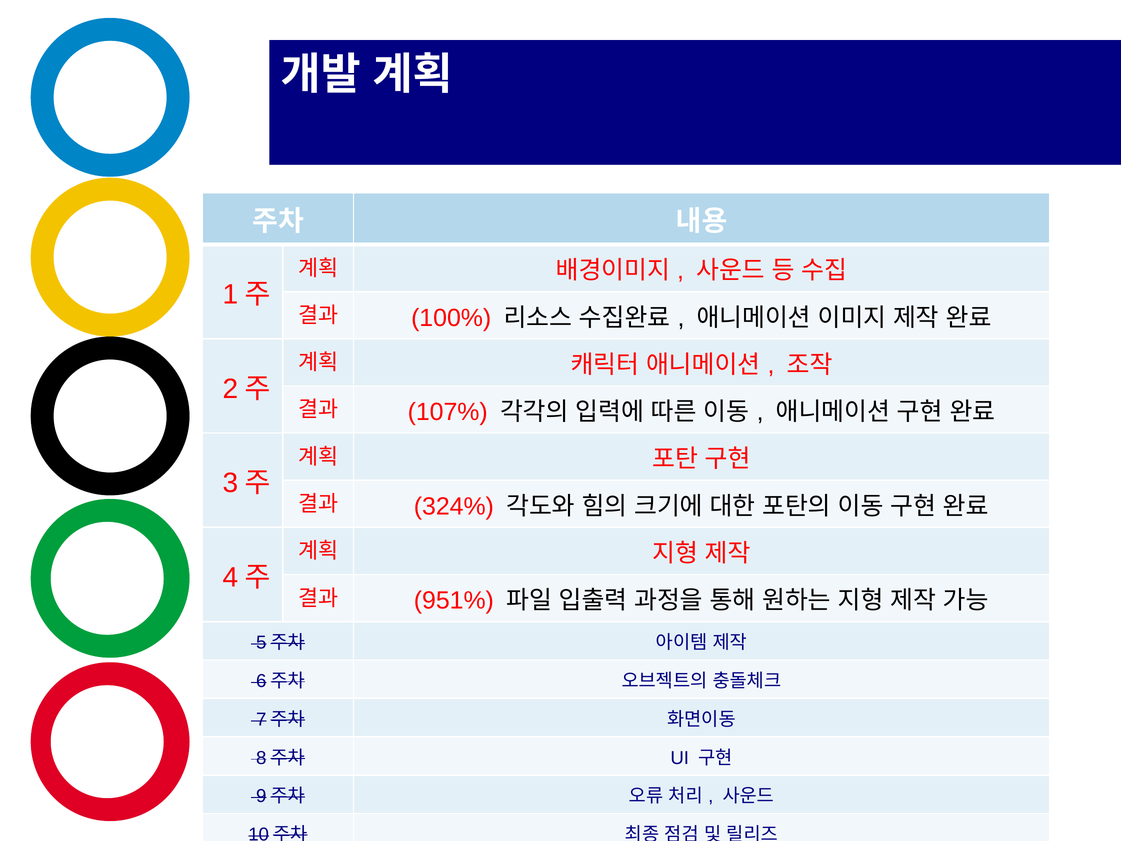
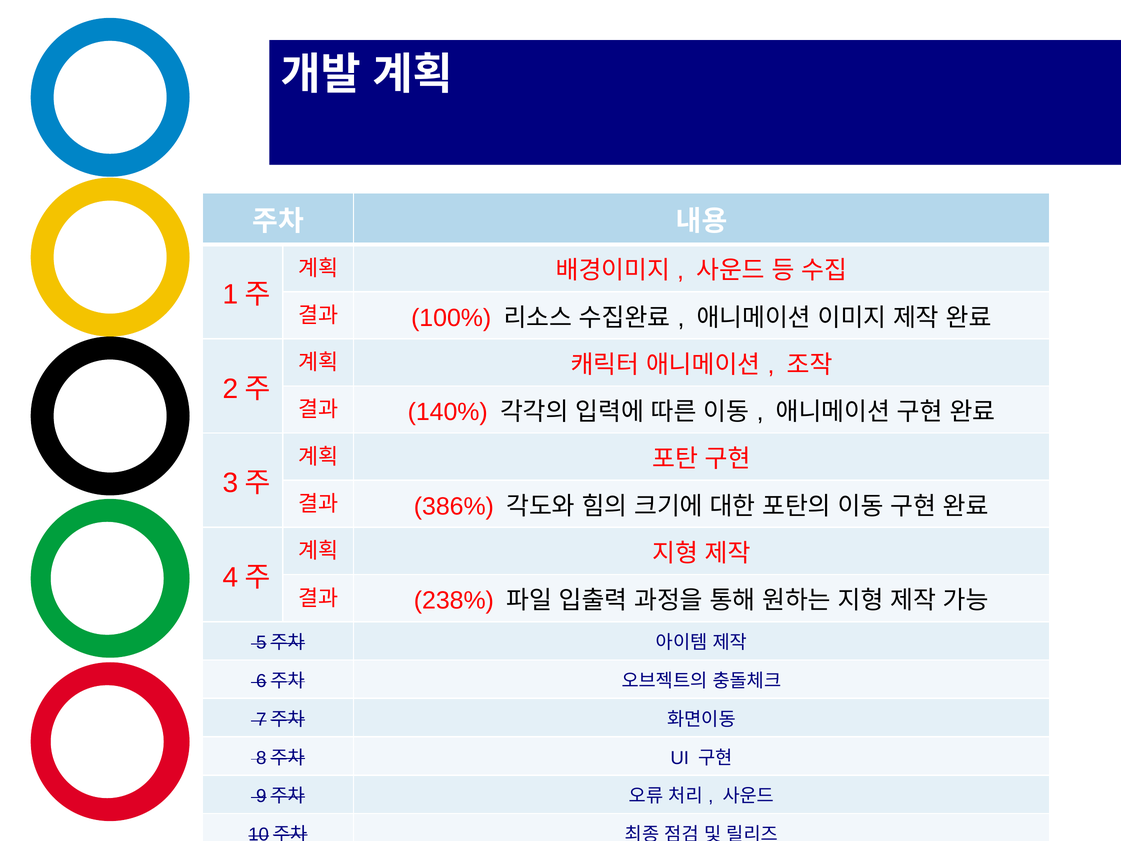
107%: 107% -> 140%
324%: 324% -> 386%
951%: 951% -> 238%
